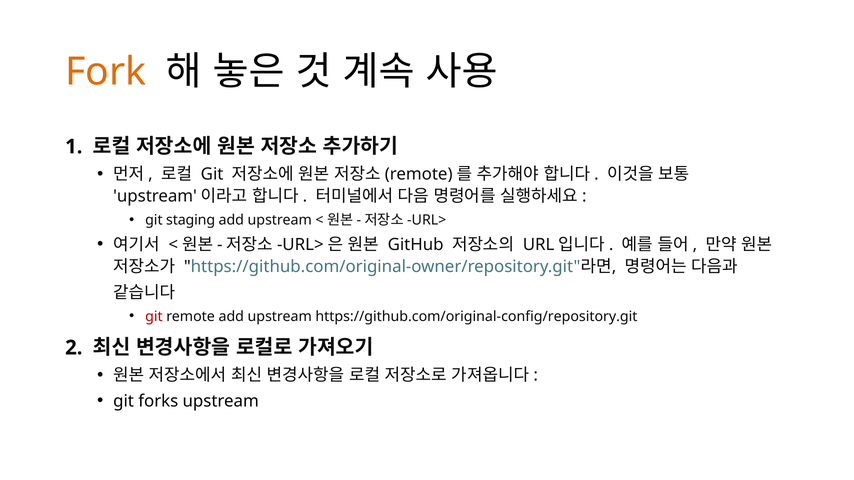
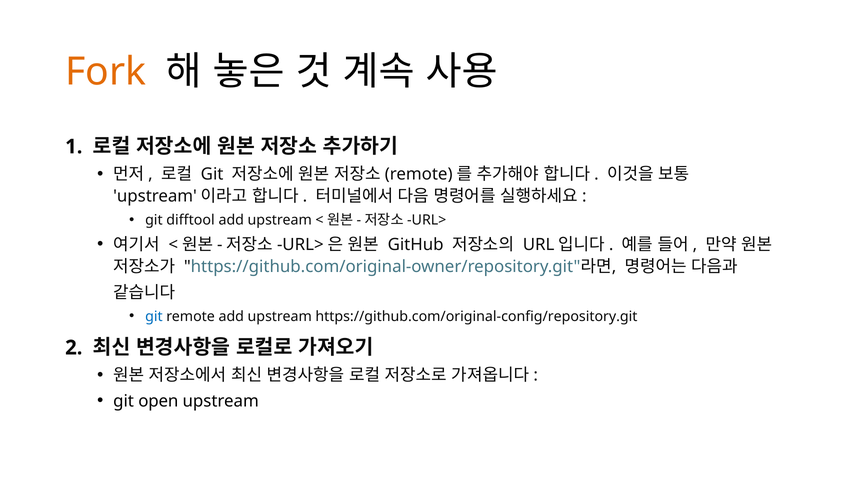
staging: staging -> difftool
git at (154, 317) colour: red -> blue
forks: forks -> open
